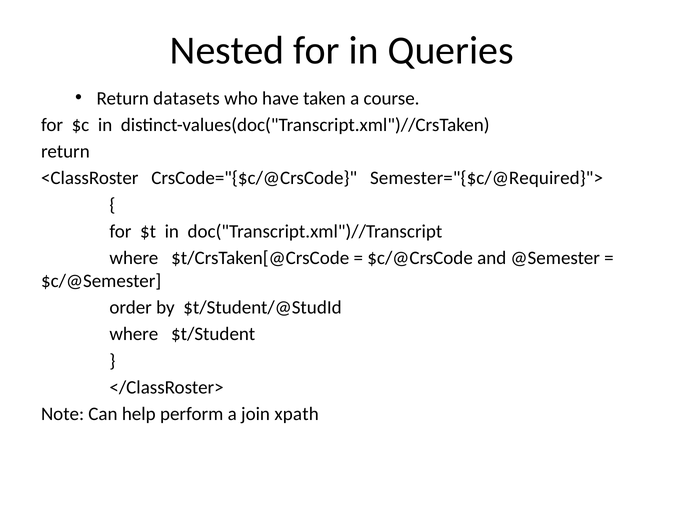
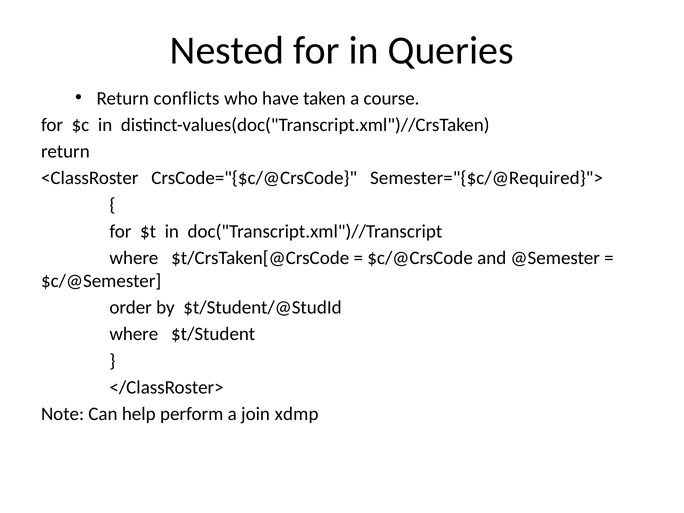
datasets: datasets -> conflicts
xpath: xpath -> xdmp
